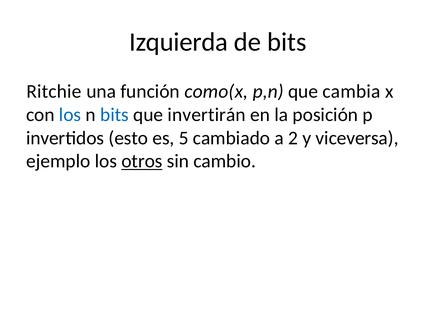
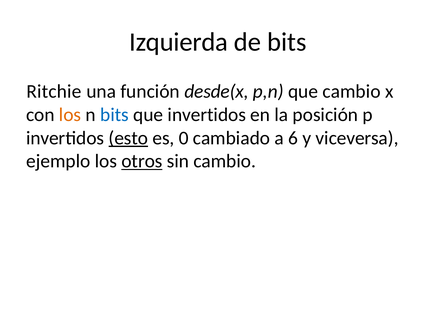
como(x: como(x -> desde(x
que cambia: cambia -> cambio
los at (70, 115) colour: blue -> orange
que invertirán: invertirán -> invertidos
esto underline: none -> present
5: 5 -> 0
2: 2 -> 6
